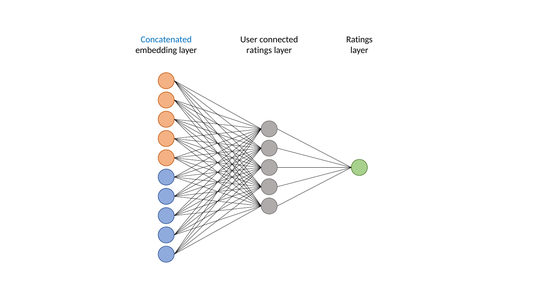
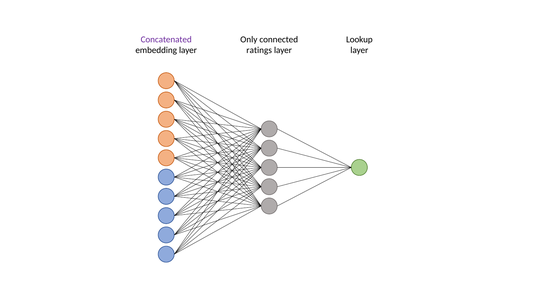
Concatenated colour: blue -> purple
User: User -> Only
Ratings at (359, 40): Ratings -> Lookup
